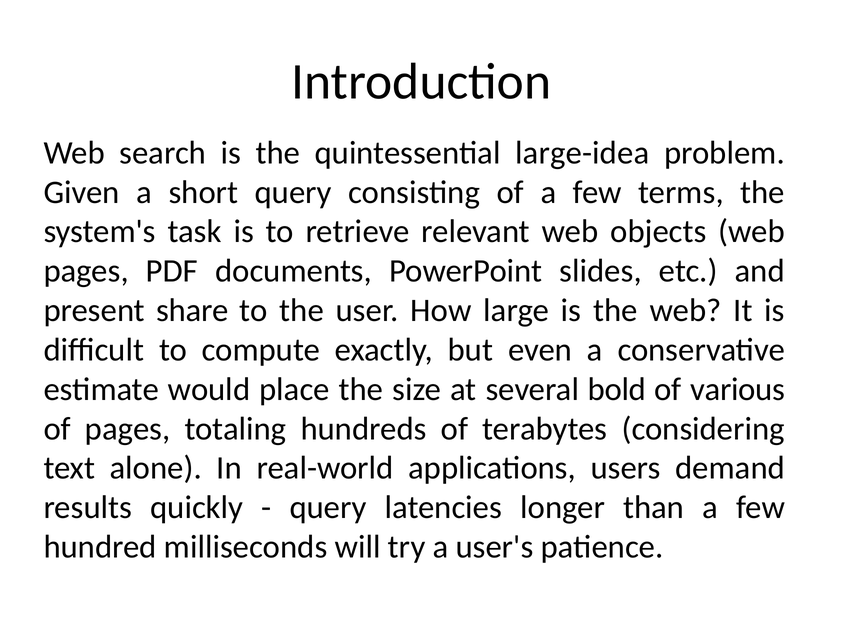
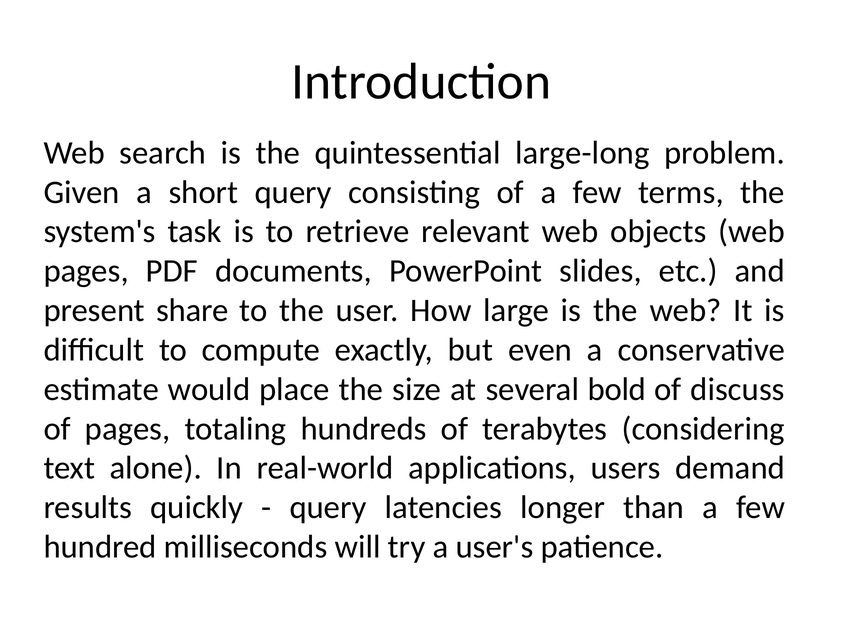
large-idea: large-idea -> large-long
various: various -> discuss
